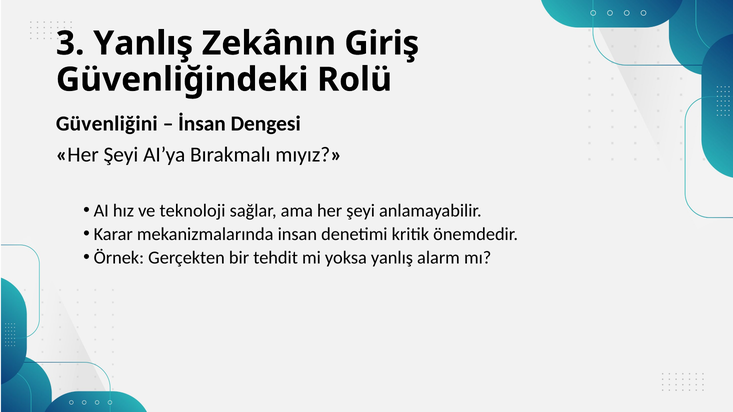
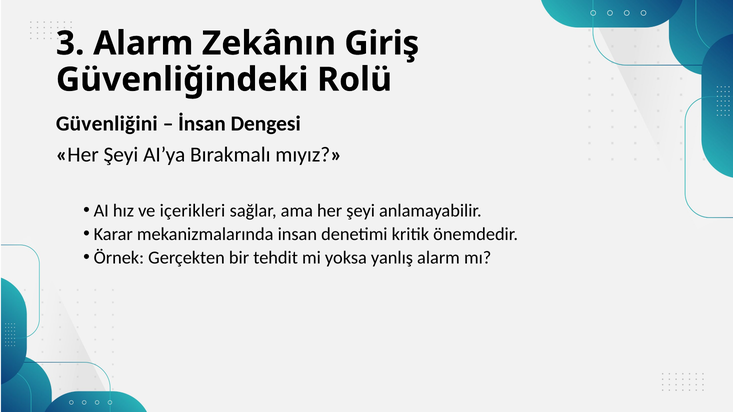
3 Yanlış: Yanlış -> Alarm
teknoloji: teknoloji -> içerikleri
